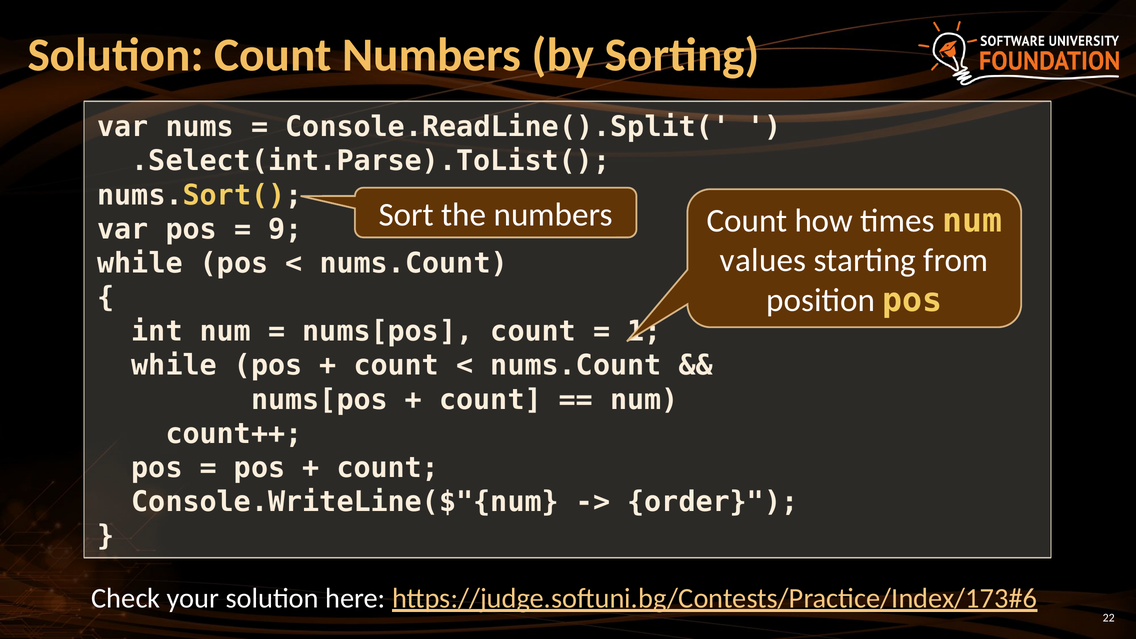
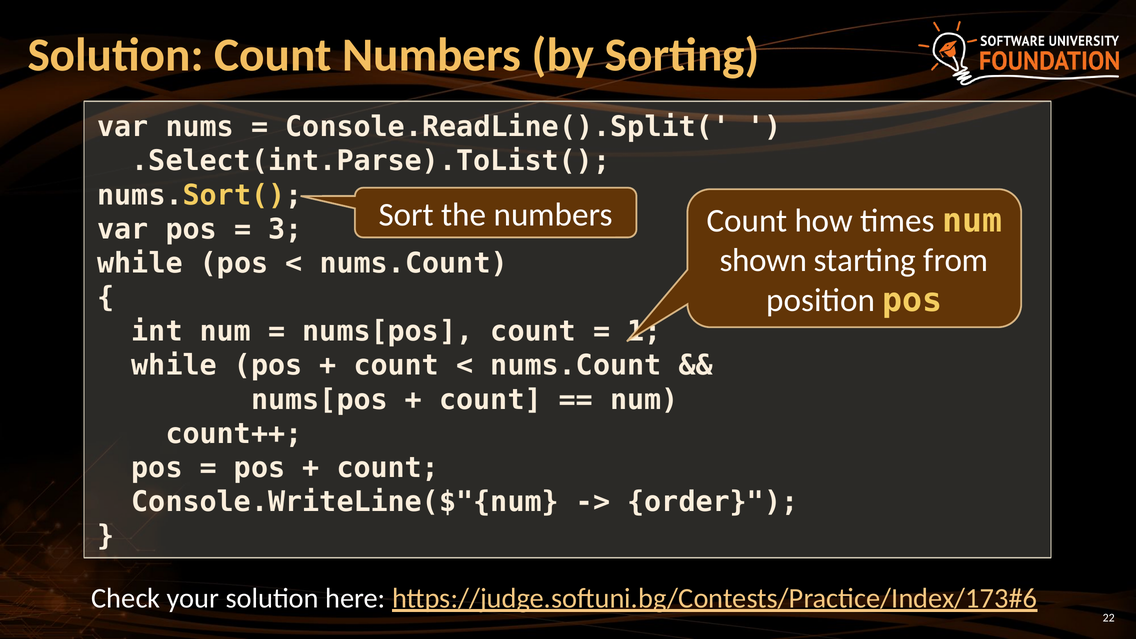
9: 9 -> 3
values: values -> shown
